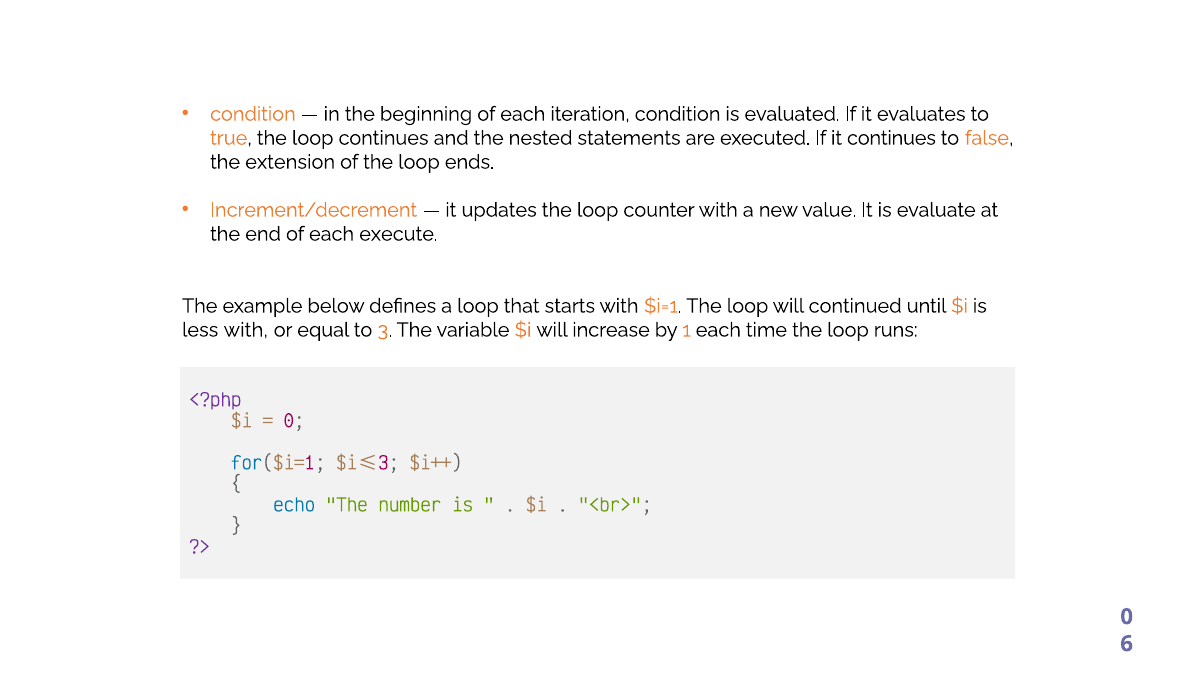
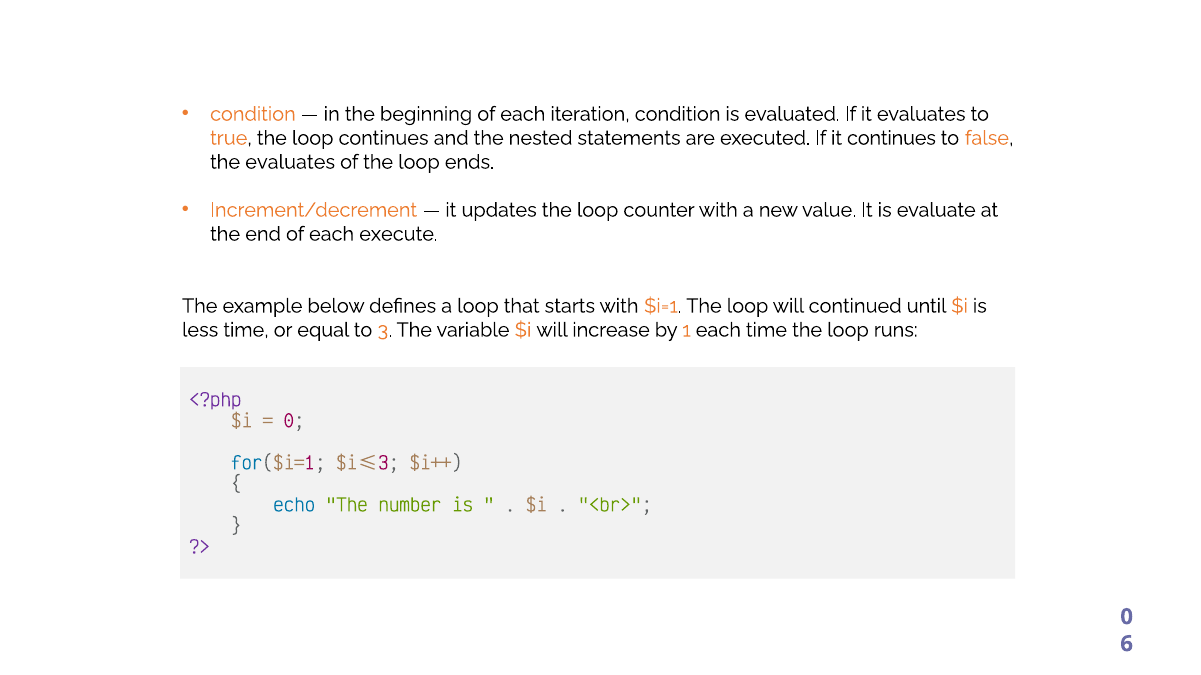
the extension: extension -> evaluates
less with: with -> time
